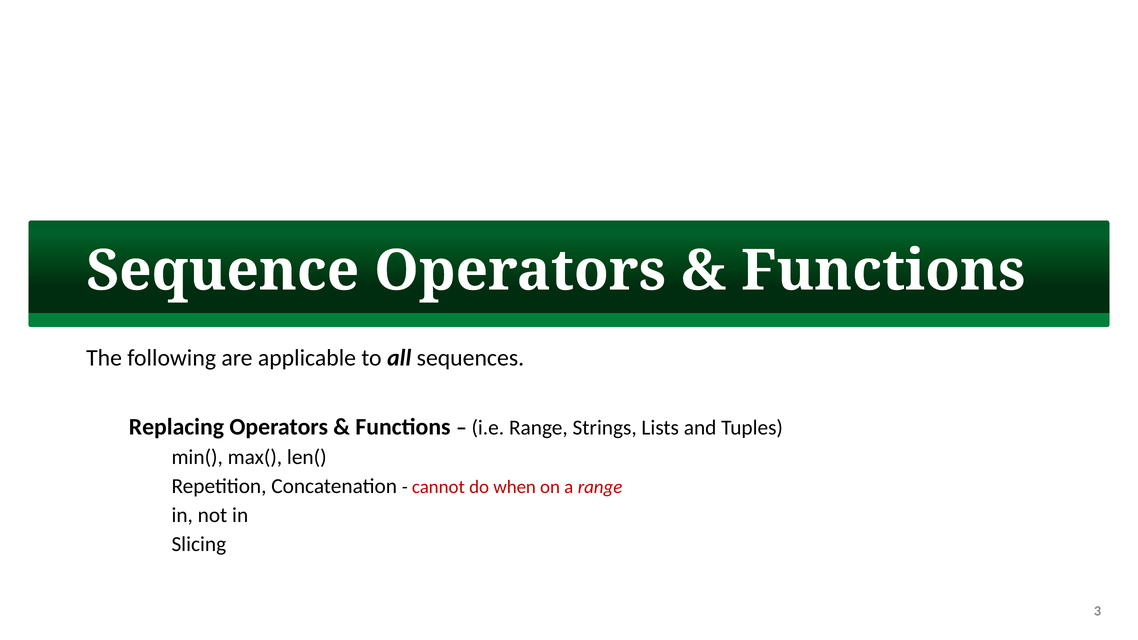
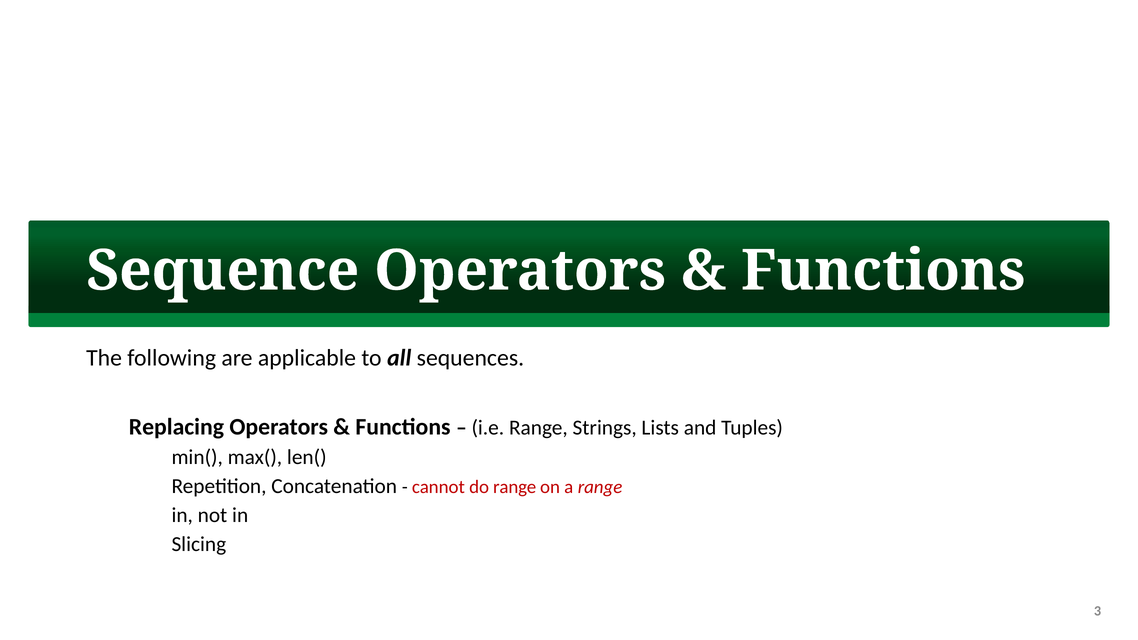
do when: when -> range
